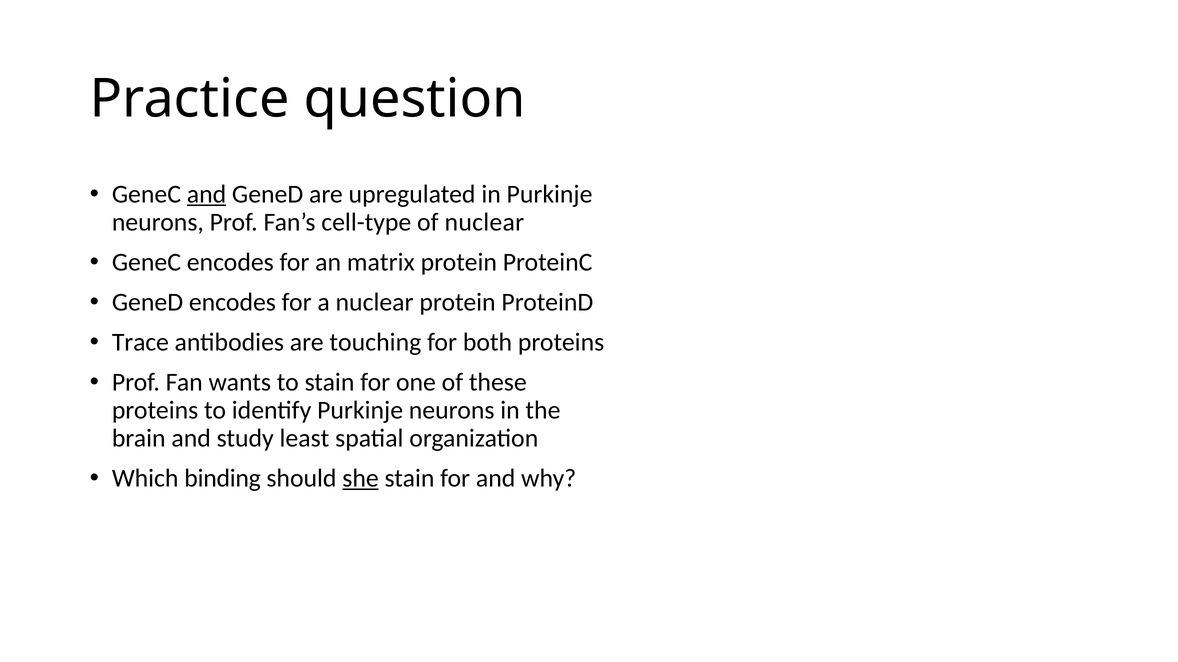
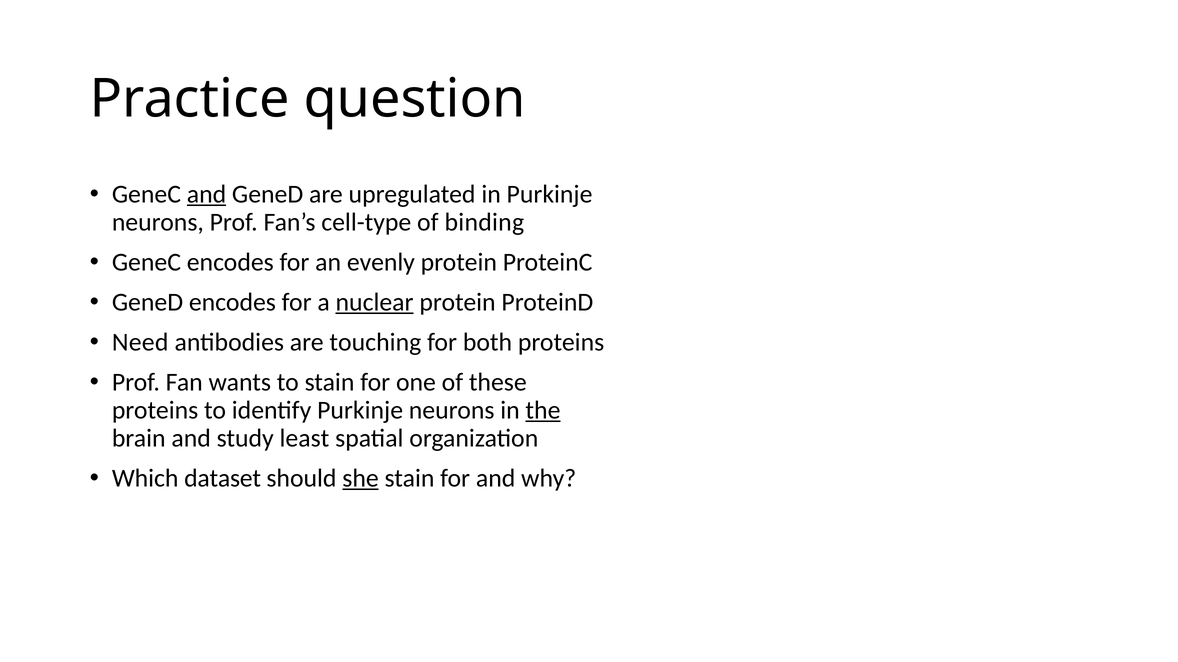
of nuclear: nuclear -> binding
matrix: matrix -> evenly
nuclear at (375, 303) underline: none -> present
Trace: Trace -> Need
the underline: none -> present
binding: binding -> dataset
